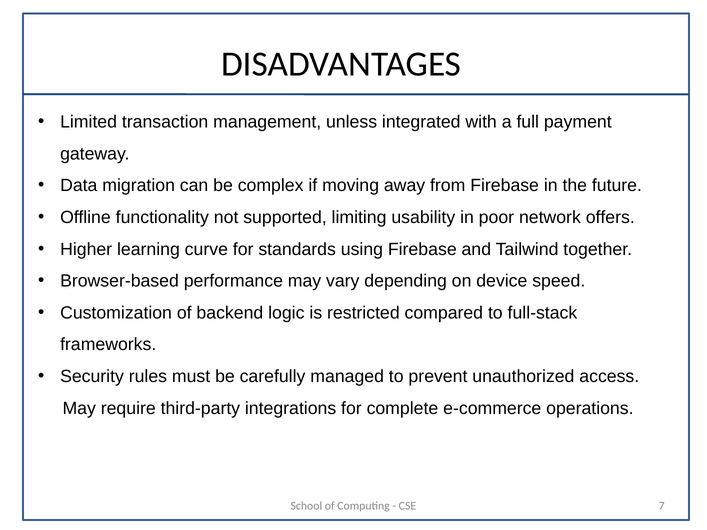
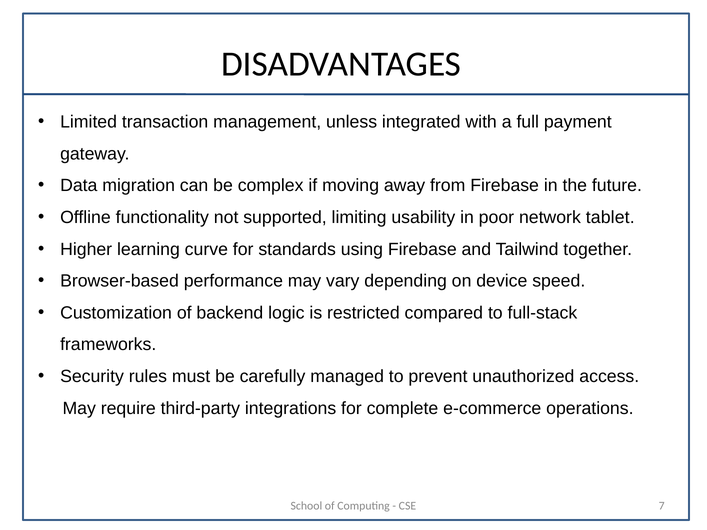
offers: offers -> tablet
